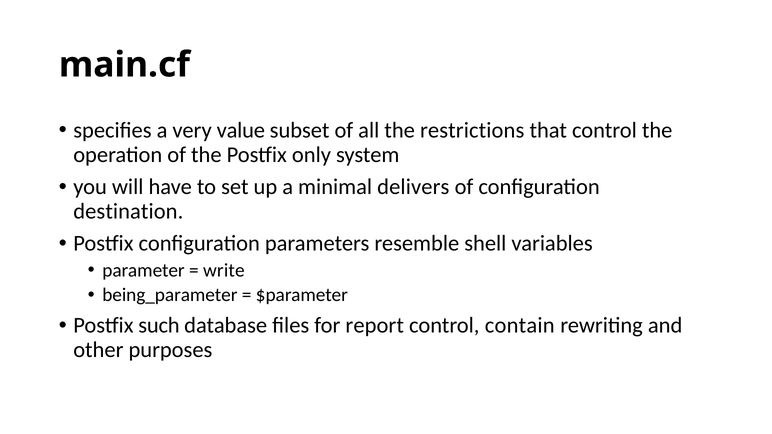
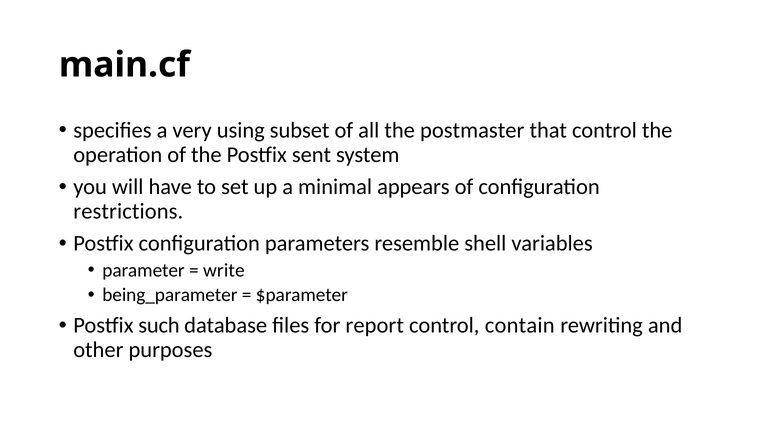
value: value -> using
restrictions: restrictions -> postmaster
only: only -> sent
delivers: delivers -> appears
destination: destination -> restrictions
